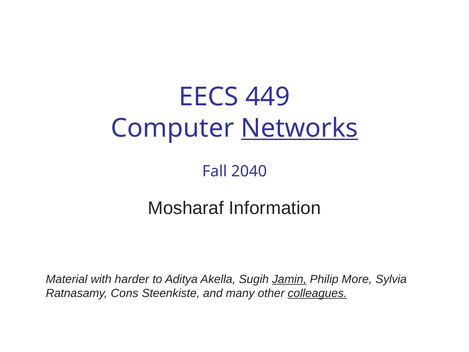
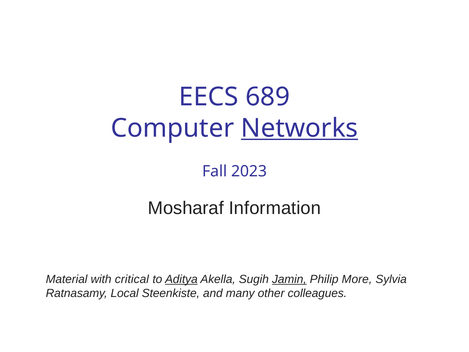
449: 449 -> 689
2040: 2040 -> 2023
harder: harder -> critical
Aditya underline: none -> present
Cons: Cons -> Local
colleagues underline: present -> none
